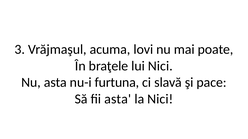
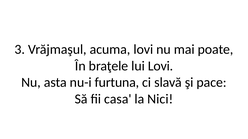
lui Nici: Nici -> Lovi
fii asta: asta -> casa
